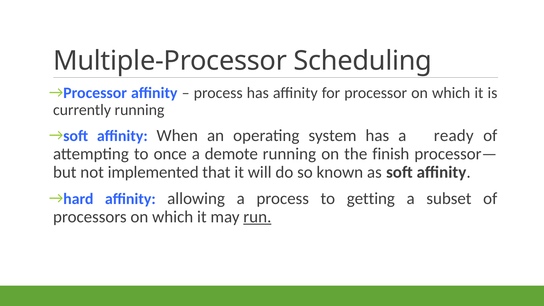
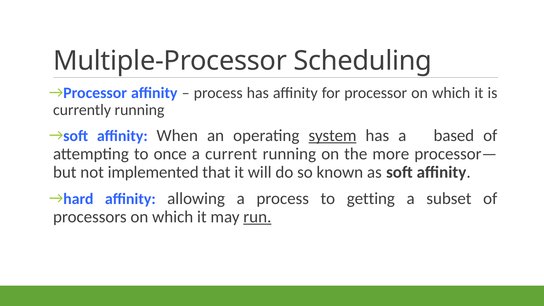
system underline: none -> present
ready: ready -> based
demote: demote -> current
finish: finish -> more
